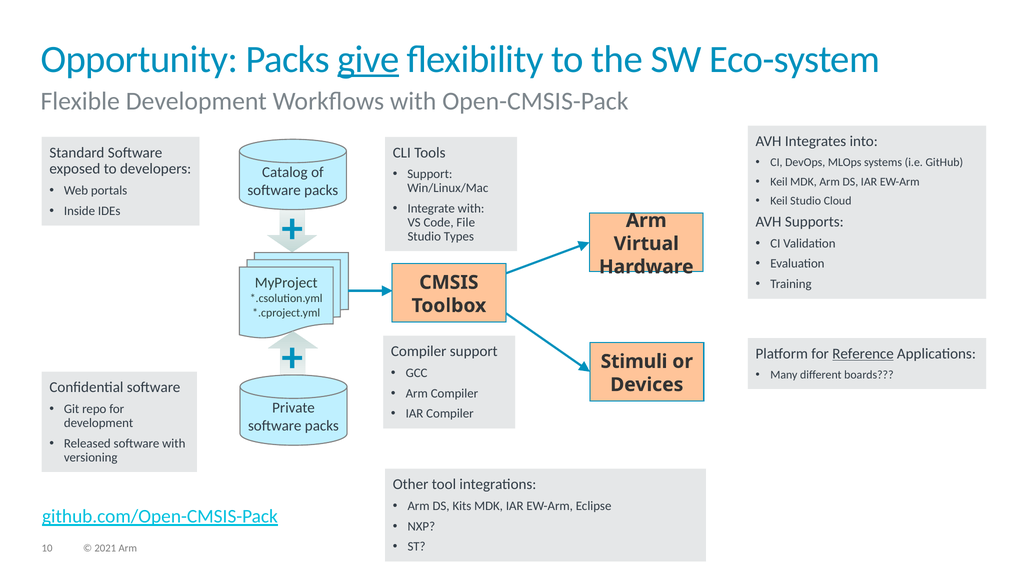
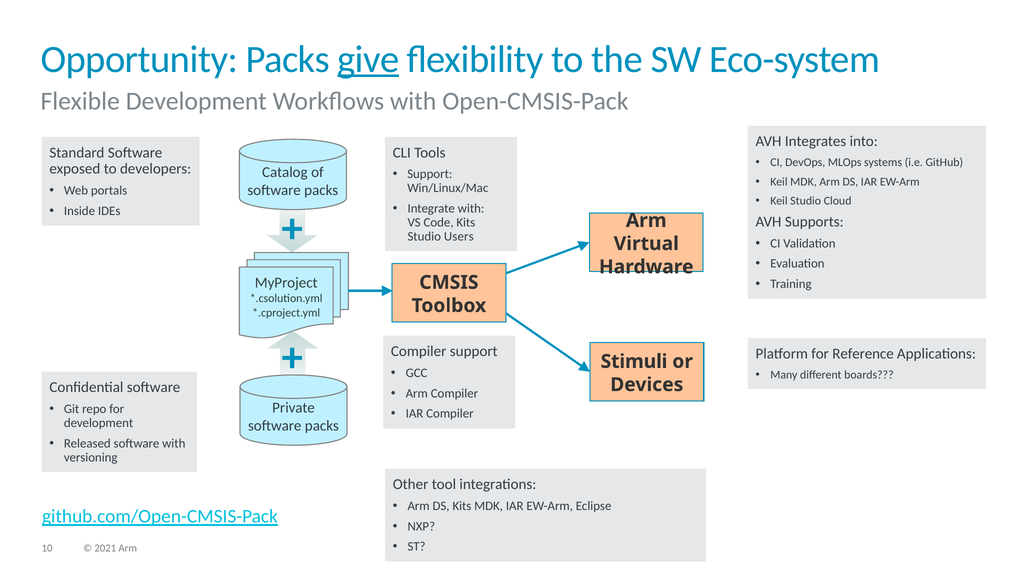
Code File: File -> Kits
Types: Types -> Users
Reference underline: present -> none
